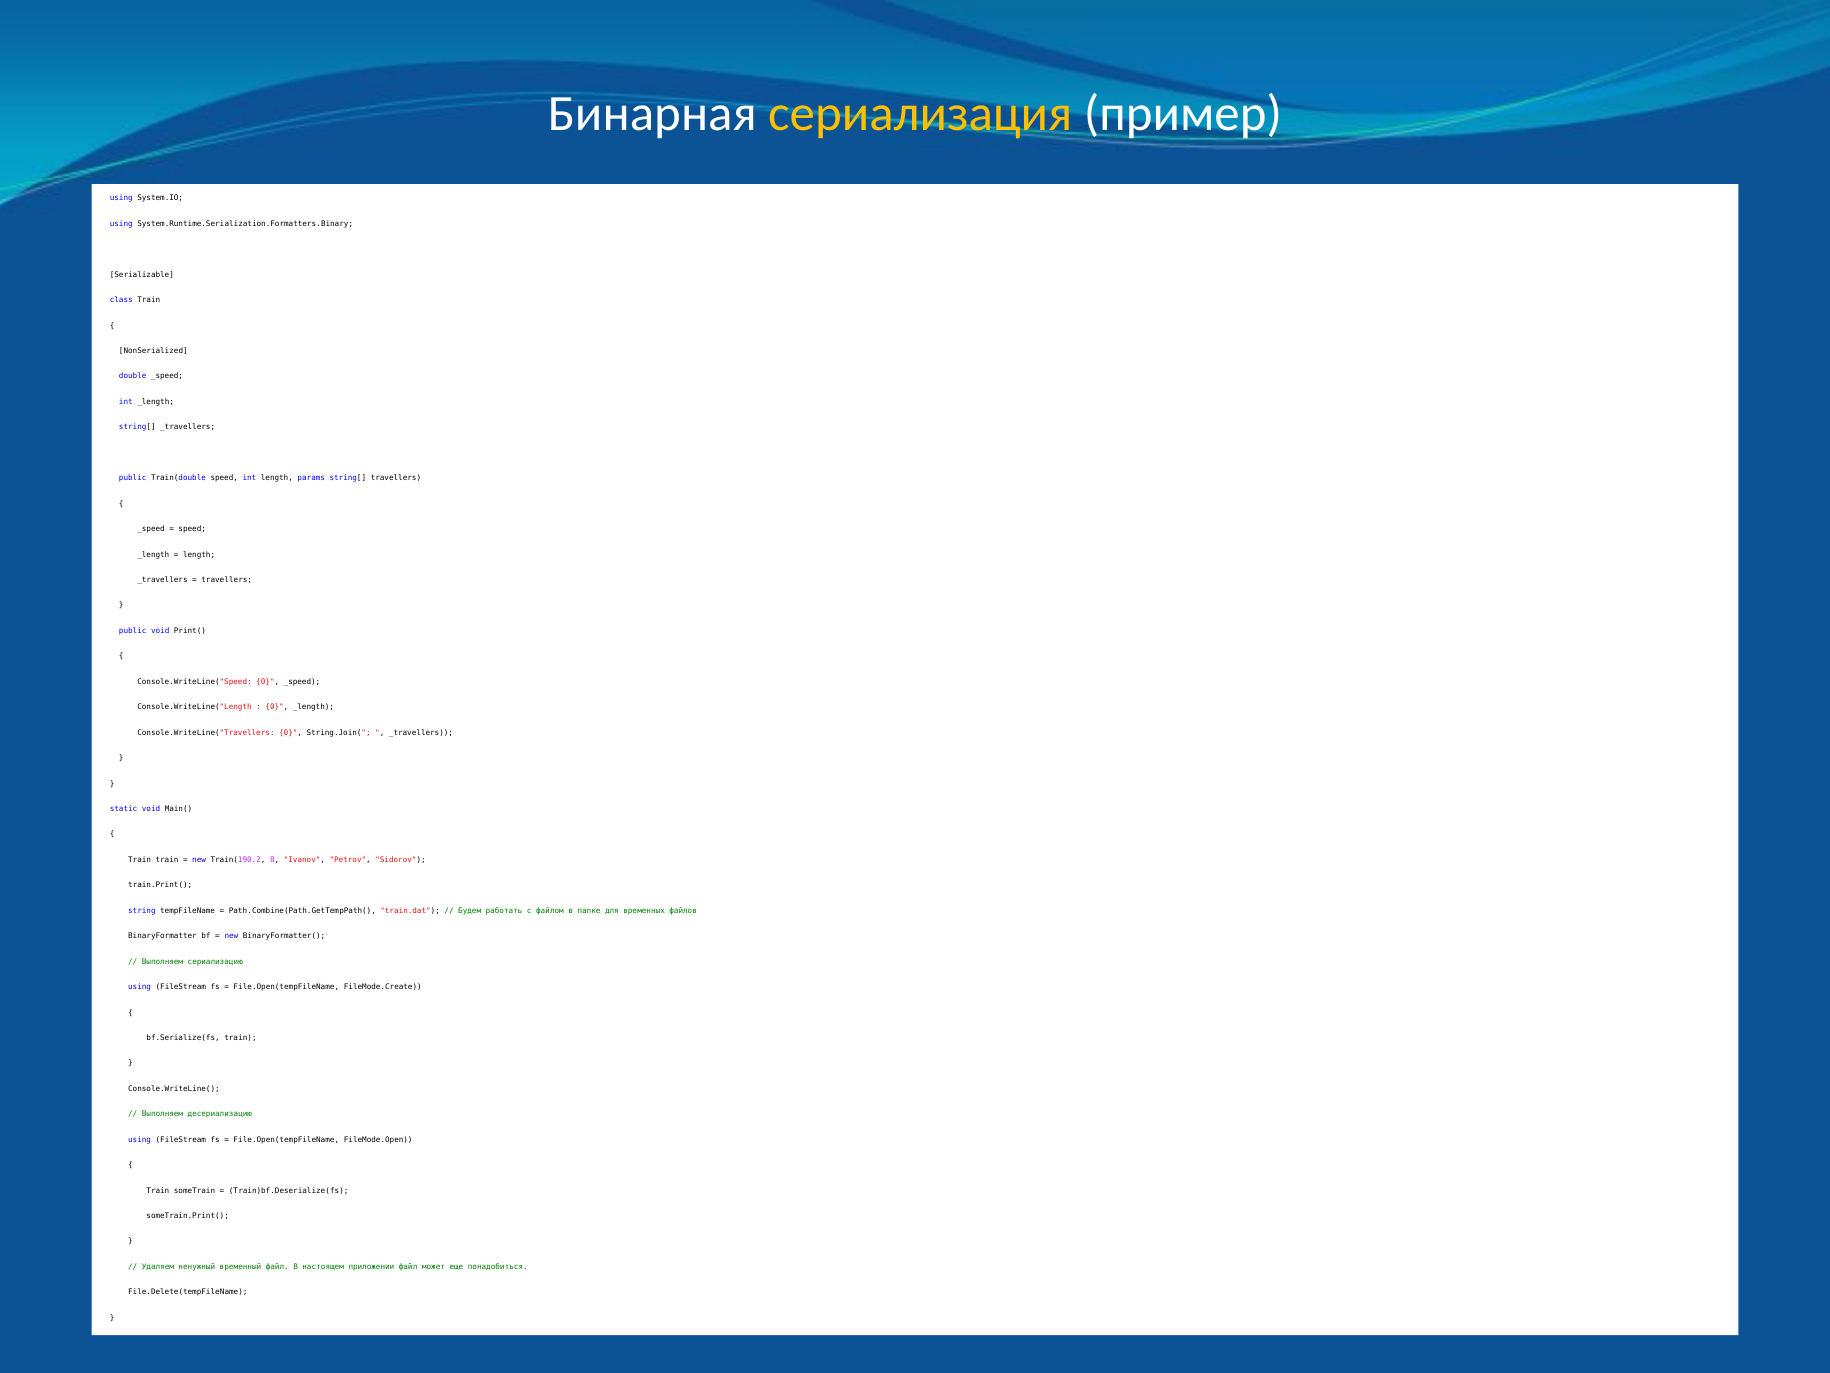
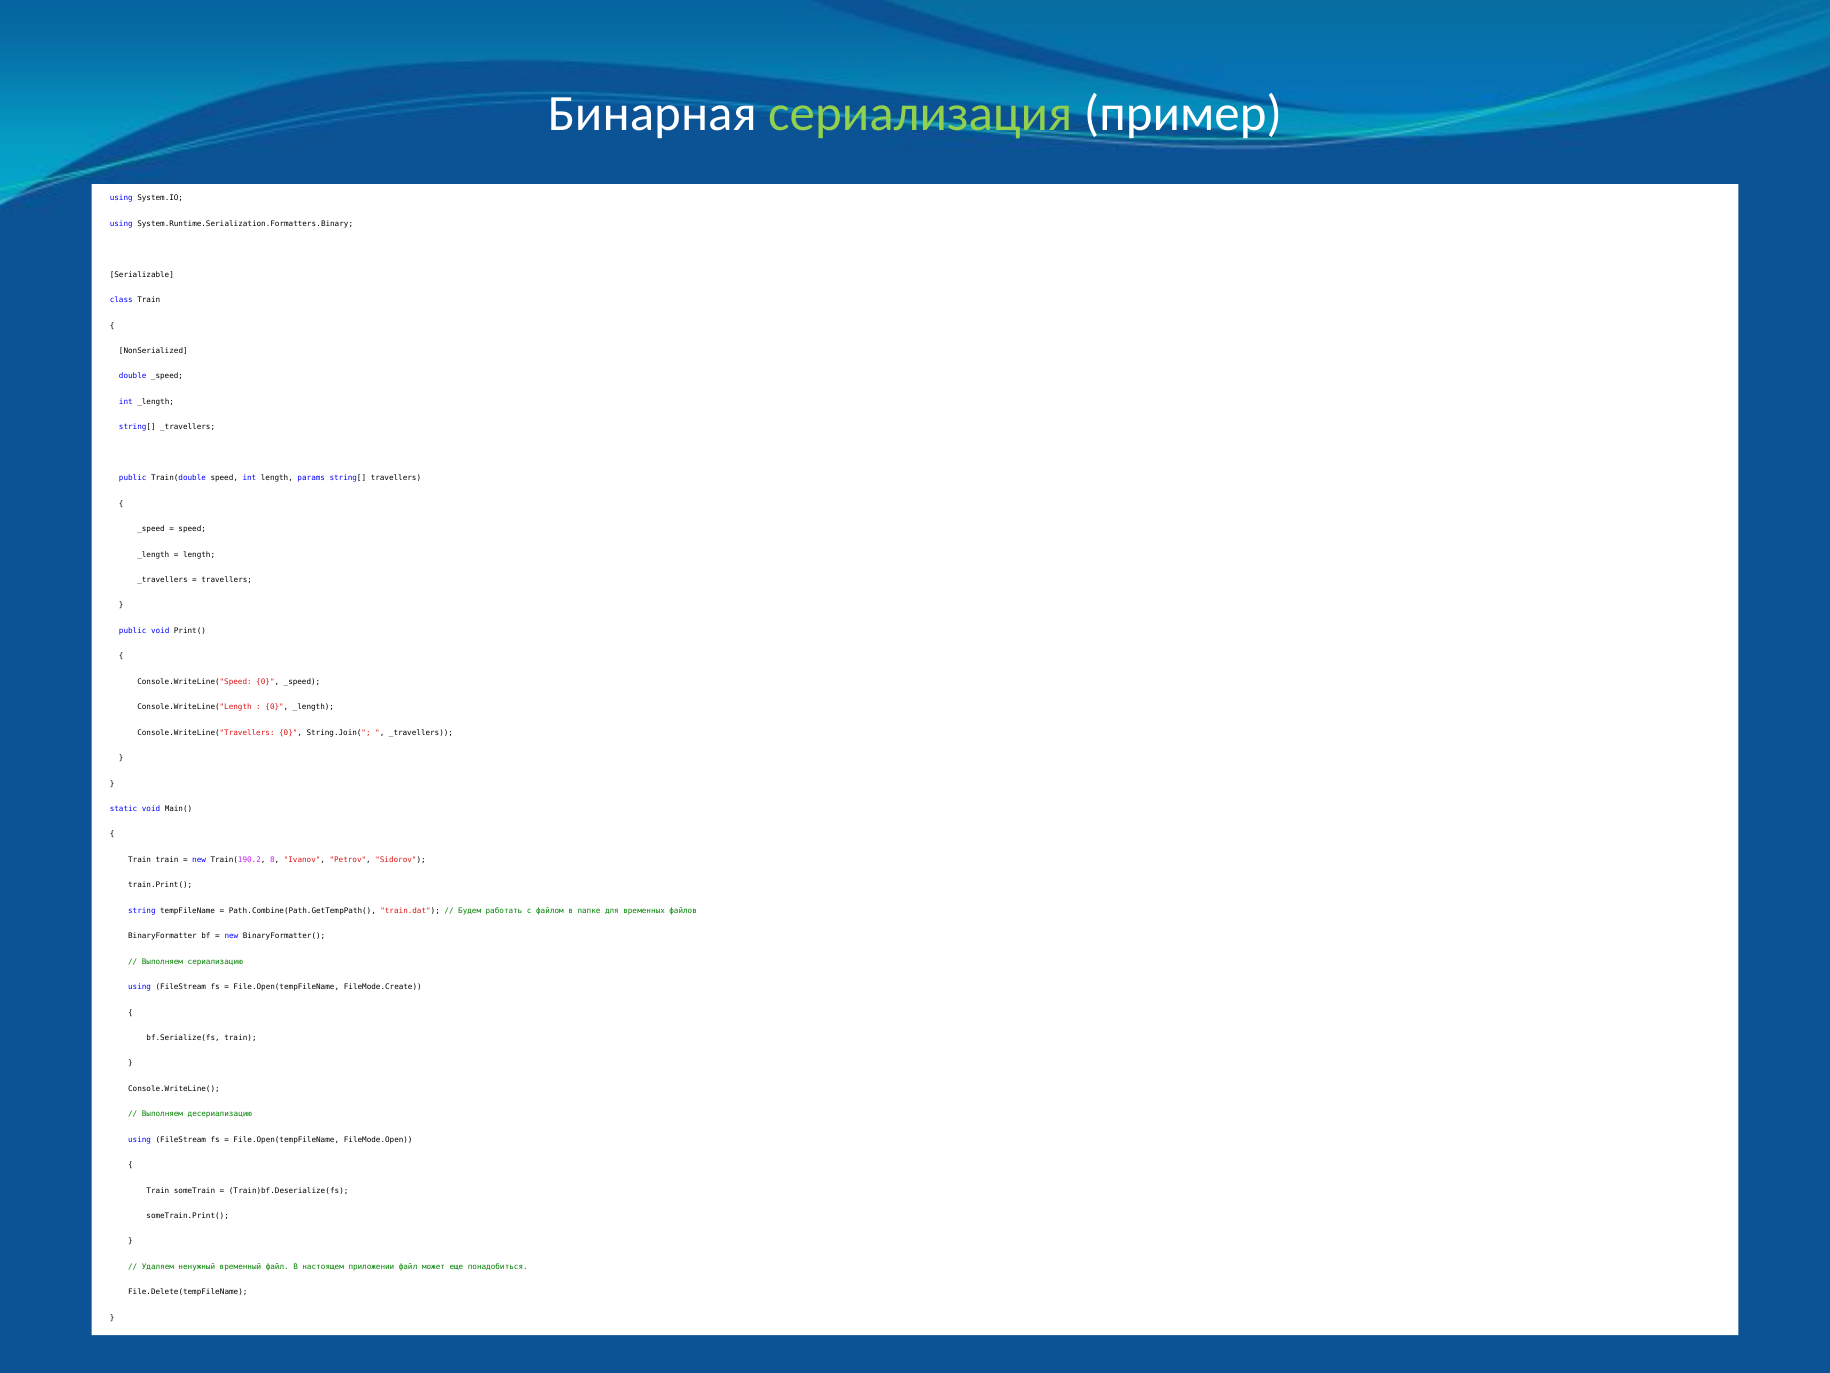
сериализация colour: yellow -> light green
